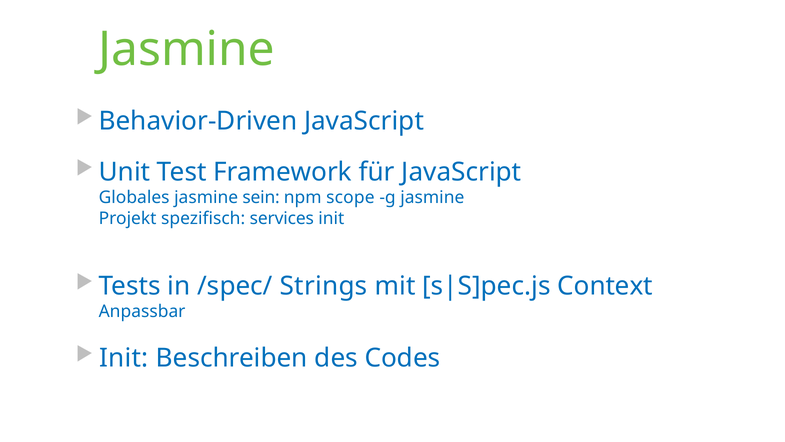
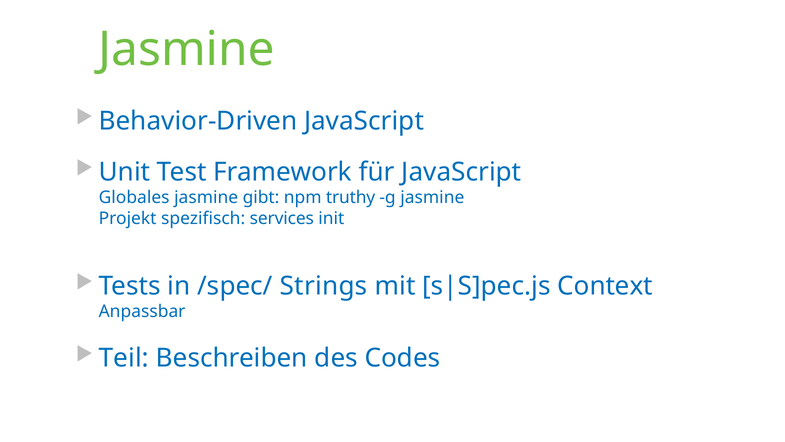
sein: sein -> gibt
scope: scope -> truthy
Init at (124, 358): Init -> Teil
